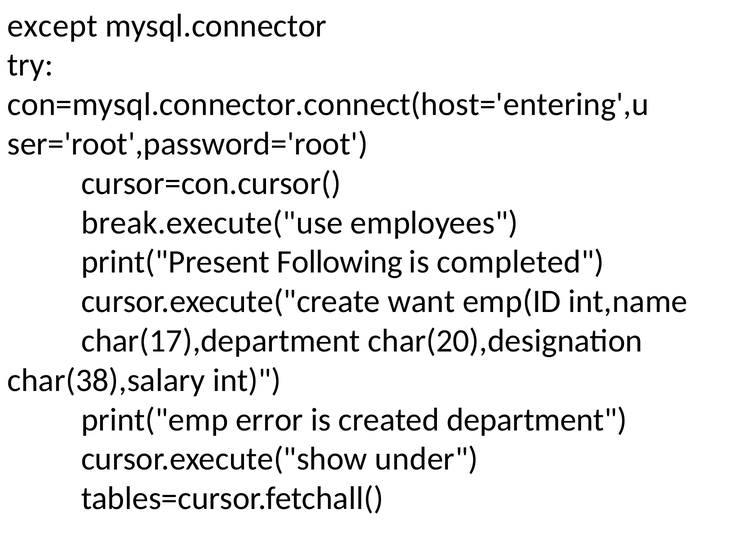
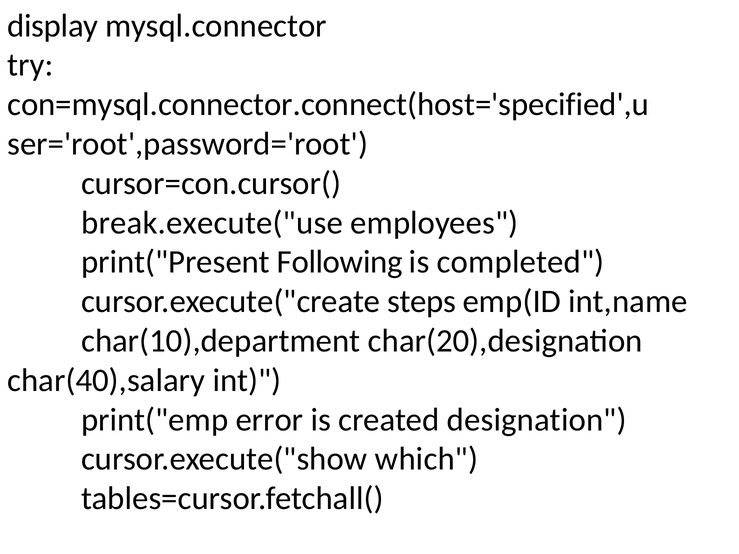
except: except -> display
con=mysql.connector.connect(host='entering',u: con=mysql.connector.connect(host='entering',u -> con=mysql.connector.connect(host='specified',u
want: want -> steps
char(17),department: char(17),department -> char(10),department
char(38),salary: char(38),salary -> char(40),salary
department: department -> designation
under: under -> which
